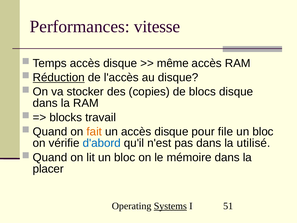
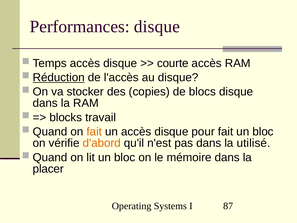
Performances vitesse: vitesse -> disque
même: même -> courte
pour file: file -> fait
d'abord colour: blue -> orange
Systems underline: present -> none
51: 51 -> 87
